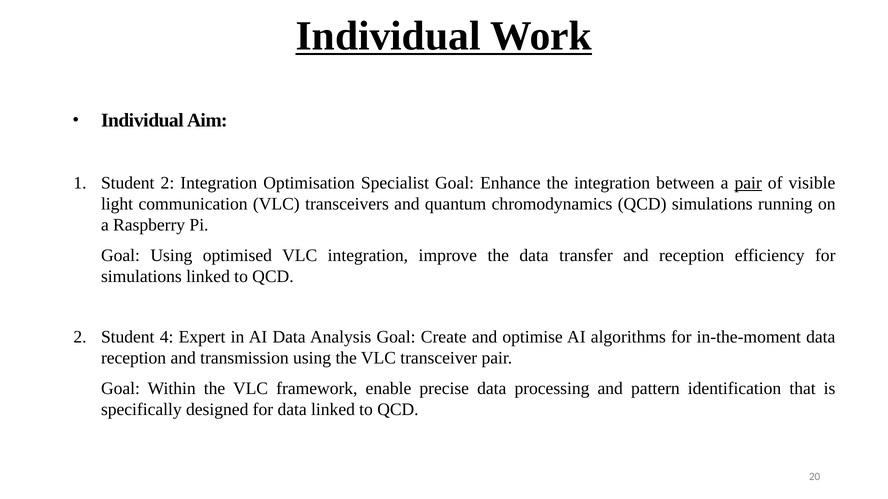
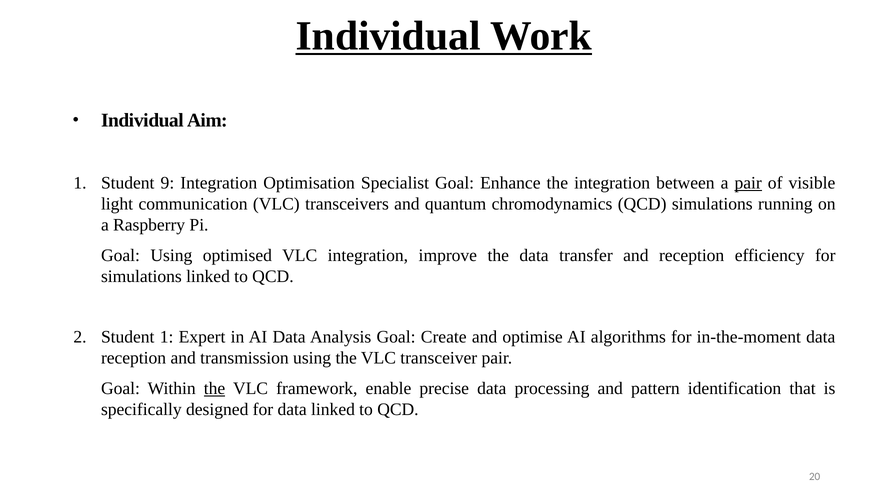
Student 2: 2 -> 9
Student 4: 4 -> 1
the at (214, 389) underline: none -> present
